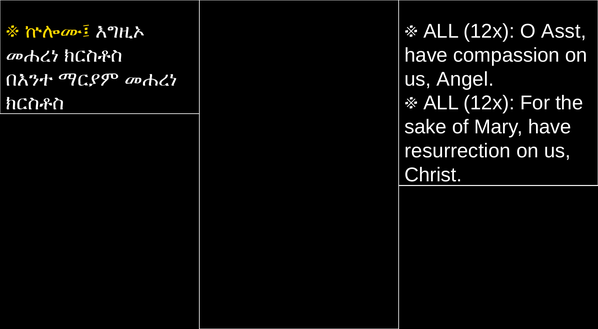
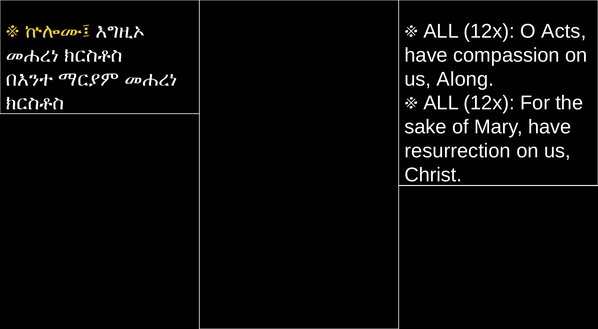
Asst: Asst -> Acts
Angel: Angel -> Along
